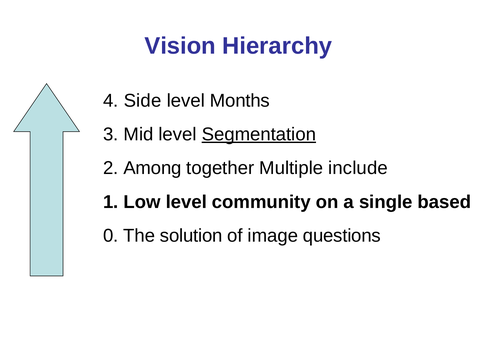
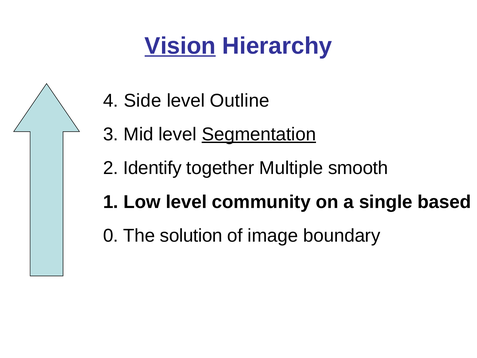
Vision underline: none -> present
Months: Months -> Outline
Among: Among -> Identify
include: include -> smooth
questions: questions -> boundary
